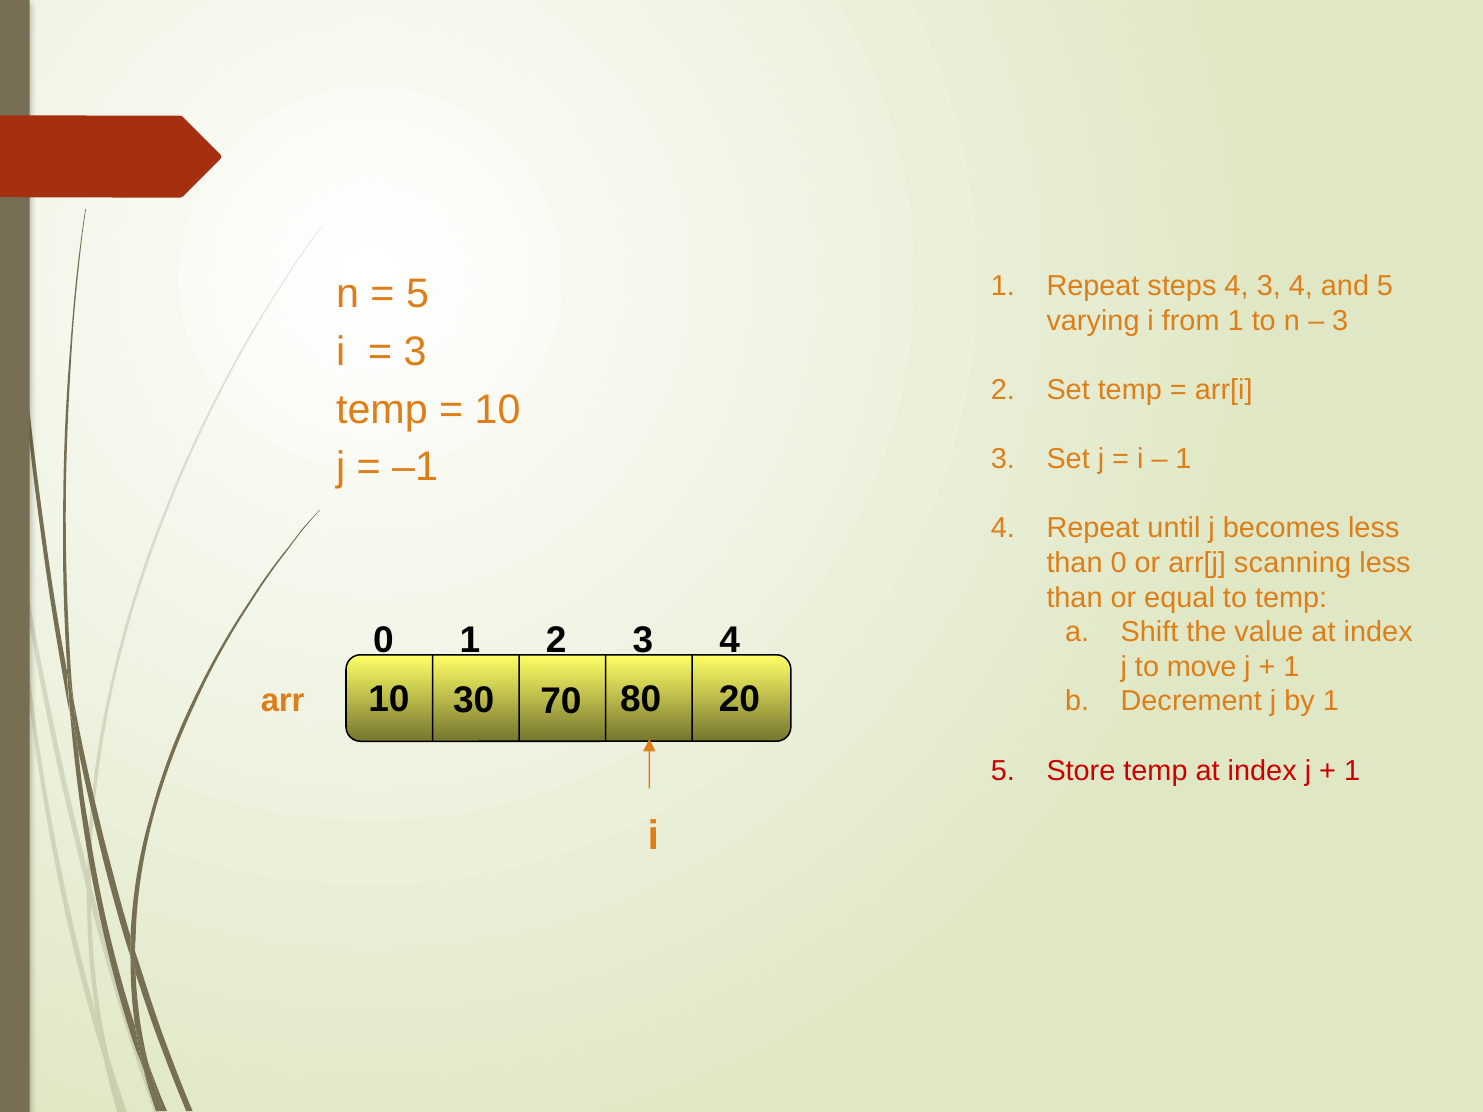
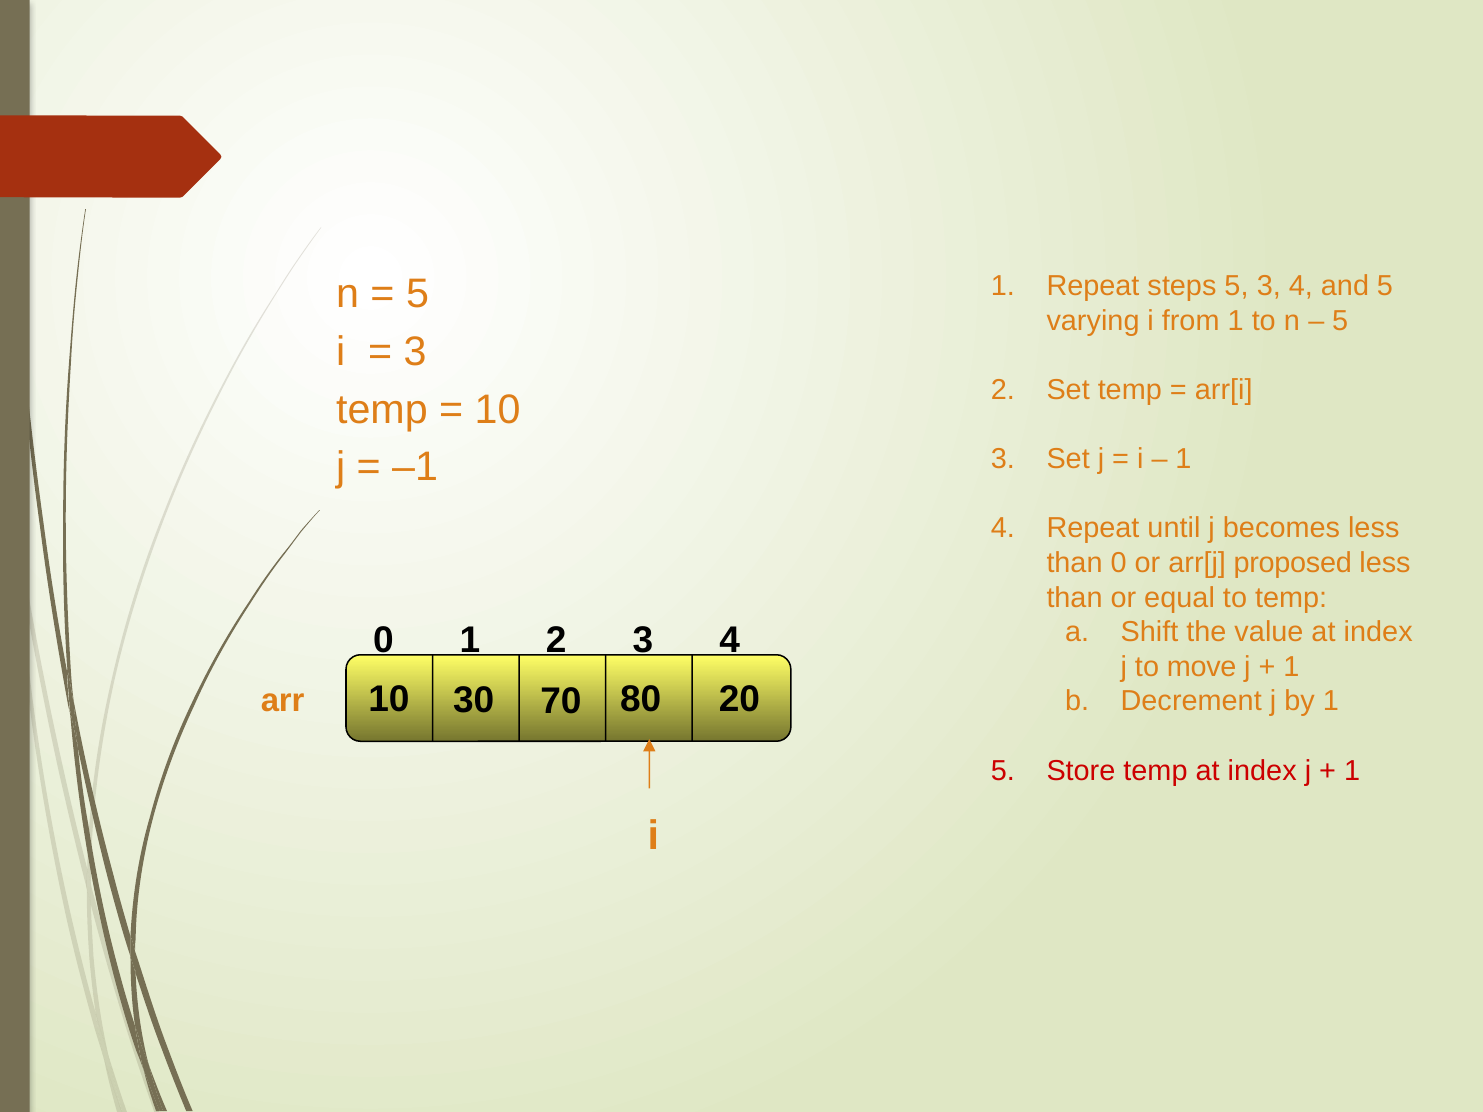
steps 4: 4 -> 5
3 at (1340, 321): 3 -> 5
scanning: scanning -> proposed
